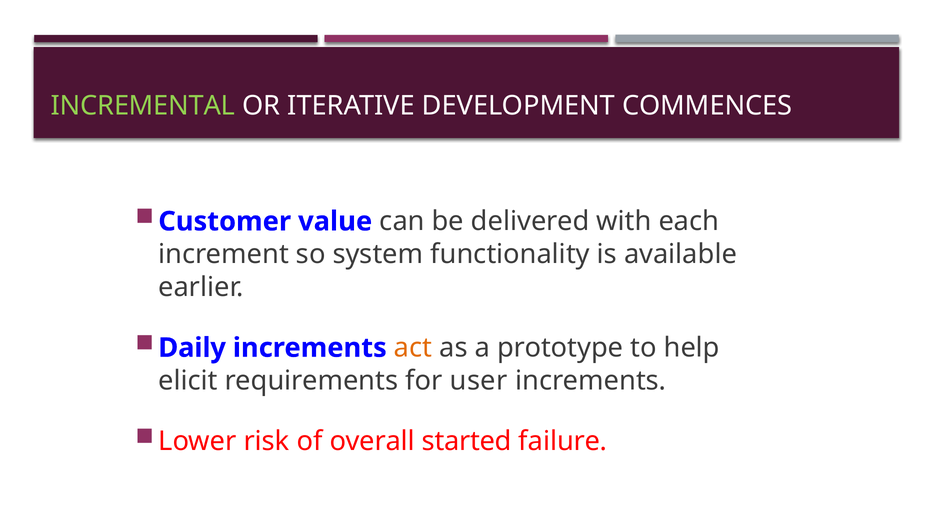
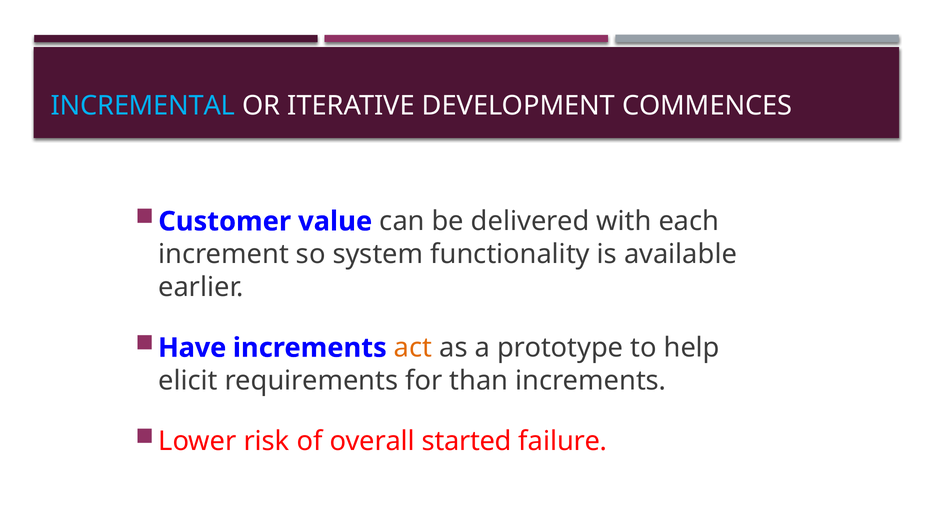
INCREMENTAL colour: light green -> light blue
Daily: Daily -> Have
user: user -> than
